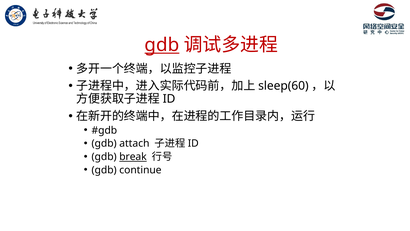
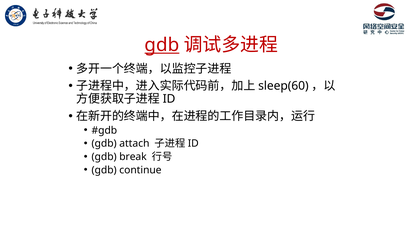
break underline: present -> none
